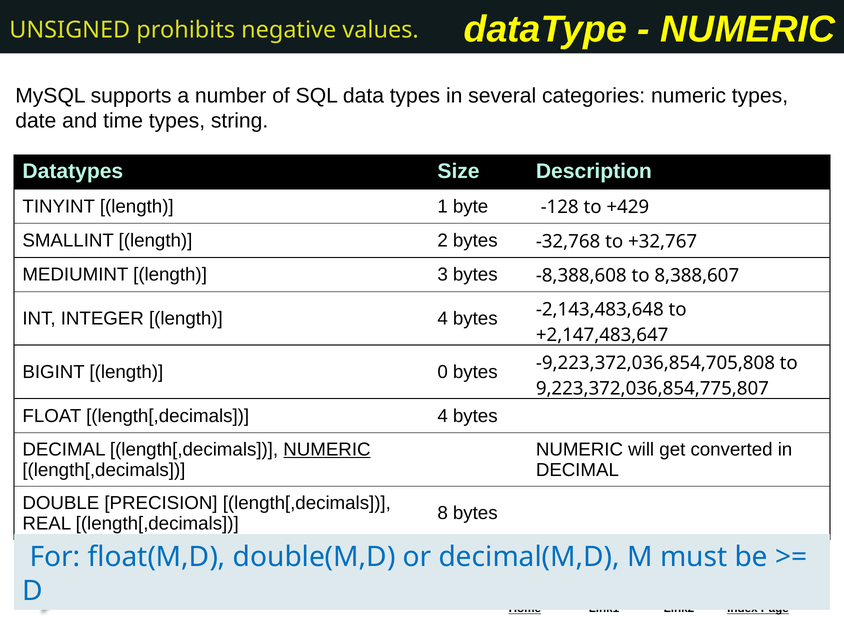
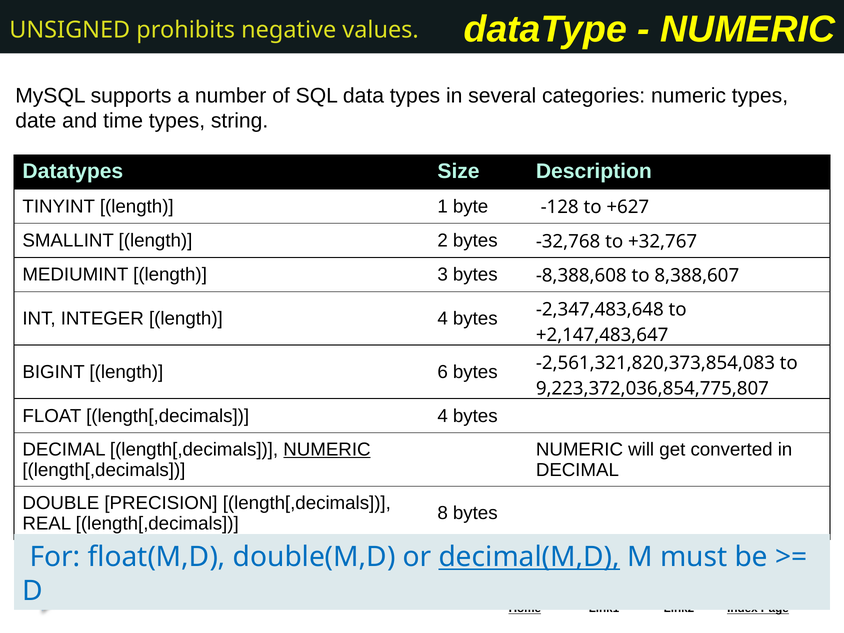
+429: +429 -> +627
-2,143,483,648: -2,143,483,648 -> -2,347,483,648
0: 0 -> 6
-9,223,372,036,854,705,808: -9,223,372,036,854,705,808 -> -2,561,321,820,373,854,083
decimal(M,D underline: none -> present
